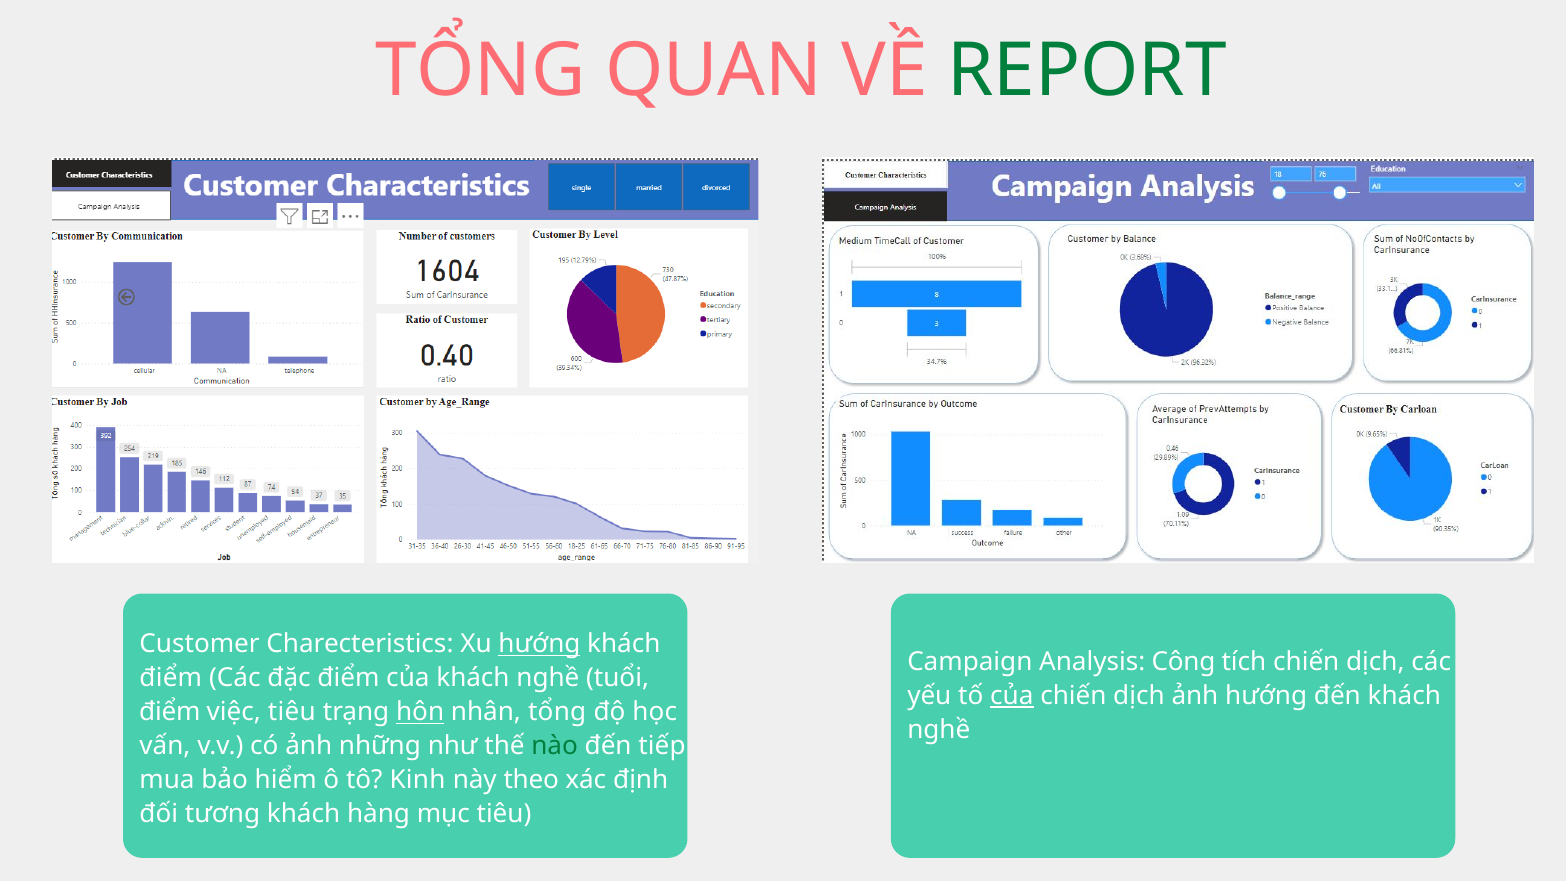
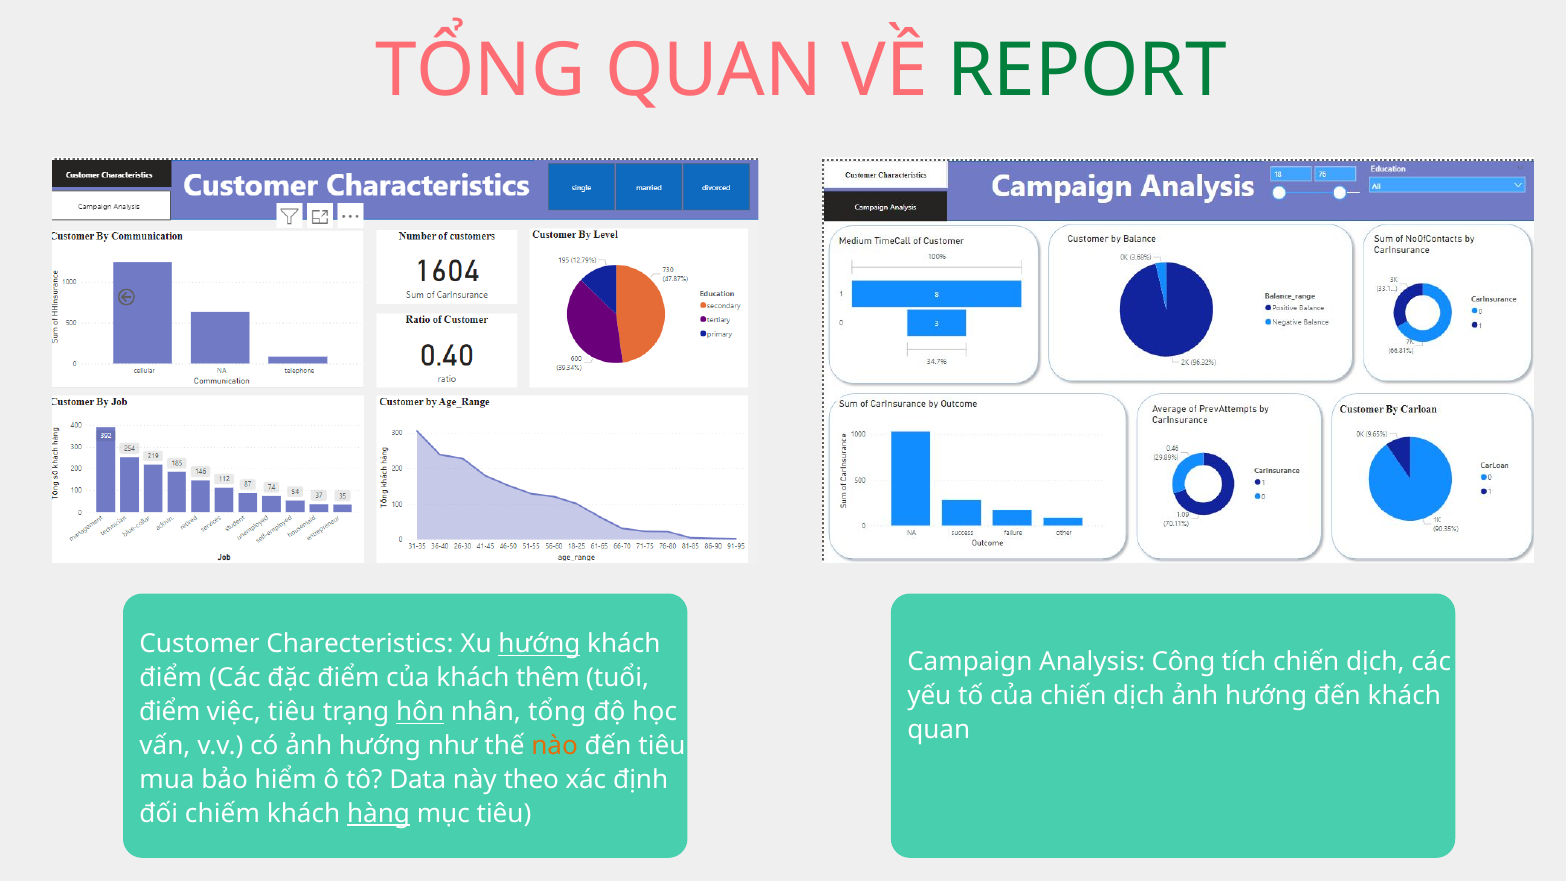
của khách nghề: nghề -> thêm
của at (1012, 695) underline: present -> none
nghề at (939, 729): nghề -> quan
có ảnh những: những -> hướng
nào colour: green -> orange
đến tiếp: tiếp -> tiêu
Kinh: Kinh -> Data
tương: tương -> chiếm
hàng underline: none -> present
